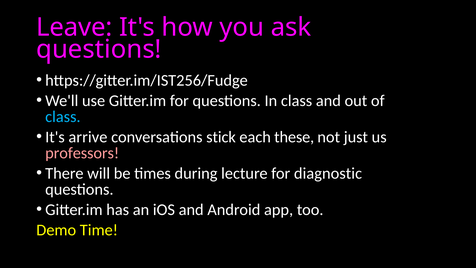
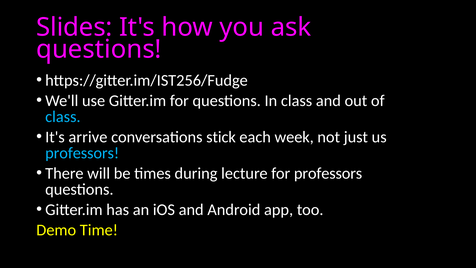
Leave: Leave -> Slides
these: these -> week
professors at (82, 153) colour: pink -> light blue
for diagnostic: diagnostic -> professors
